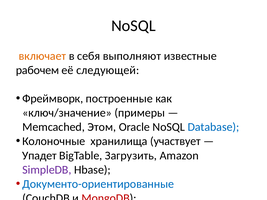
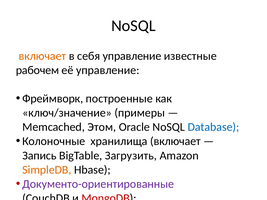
себя выполняют: выполняют -> управление
её следующей: следующей -> управление
хранилища участвует: участвует -> включает
Упадет: Упадет -> Запись
SimpleDB colour: purple -> orange
Документо-ориентированные colour: blue -> purple
